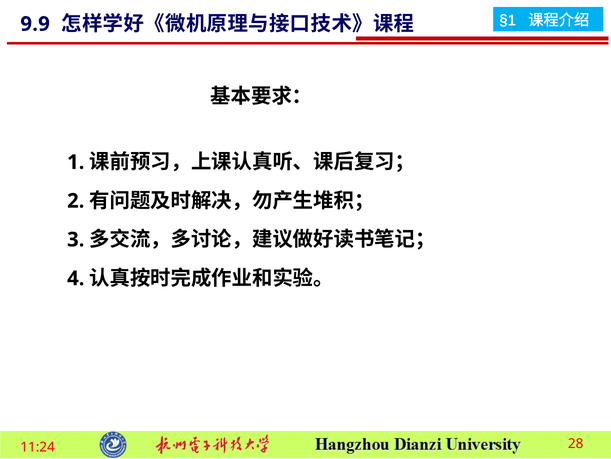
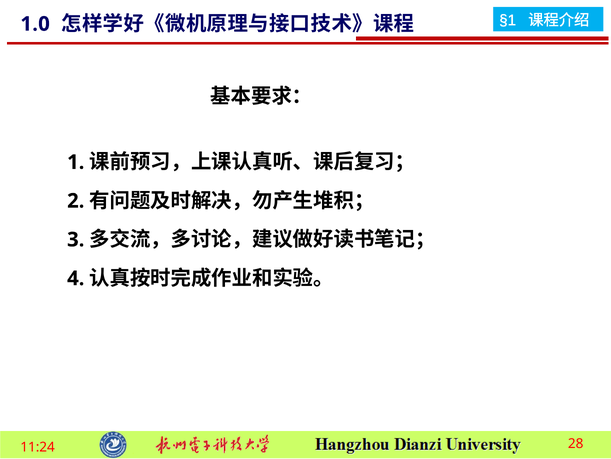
9.9: 9.9 -> 1.0
